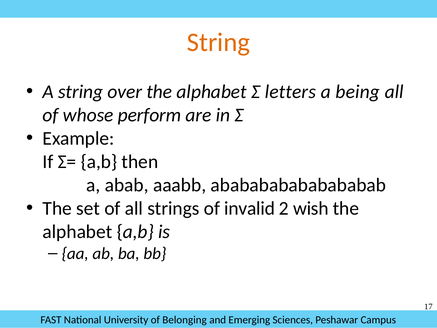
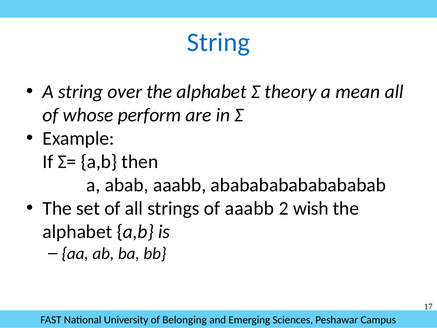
String at (218, 42) colour: orange -> blue
letters: letters -> theory
being: being -> mean
of invalid: invalid -> aaabb
